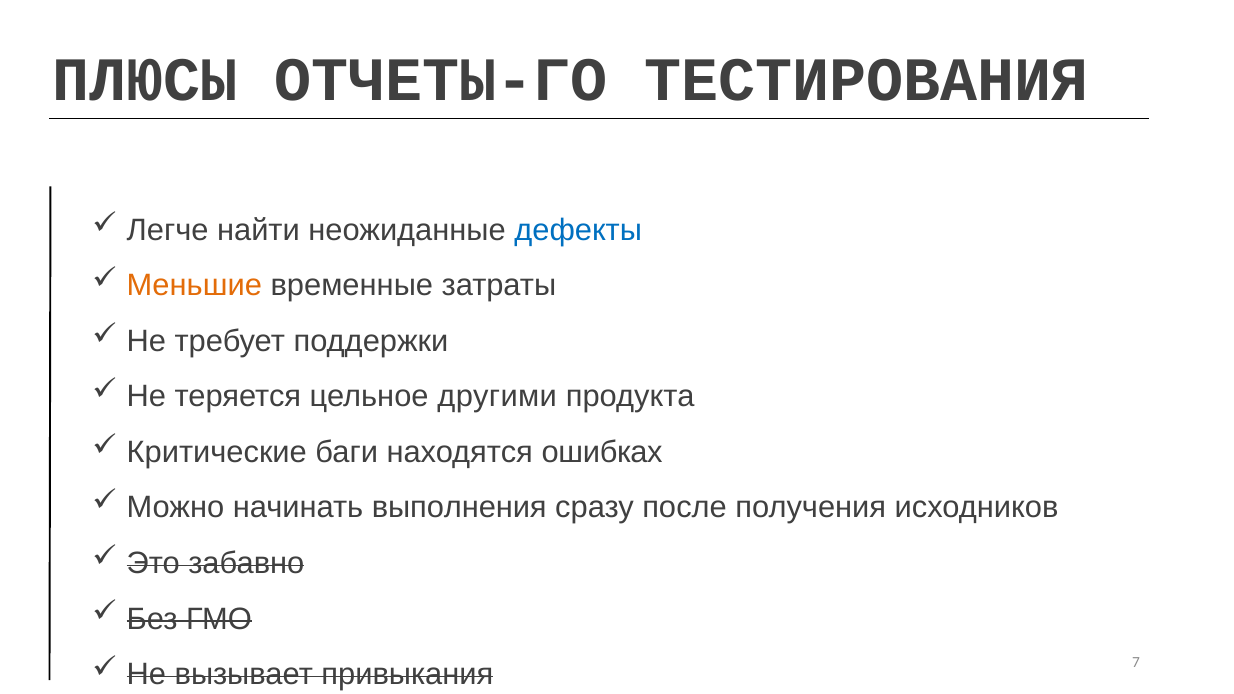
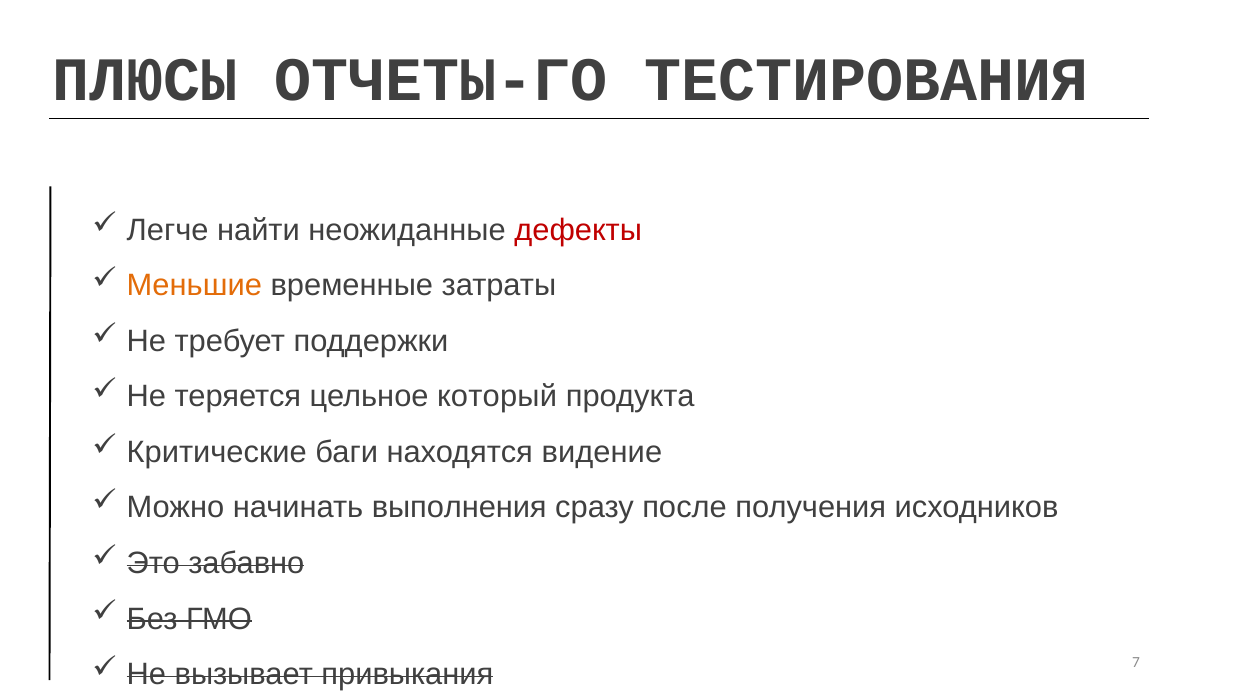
дефекты colour: blue -> red
другими: другими -> который
ошибках: ошибках -> видение
